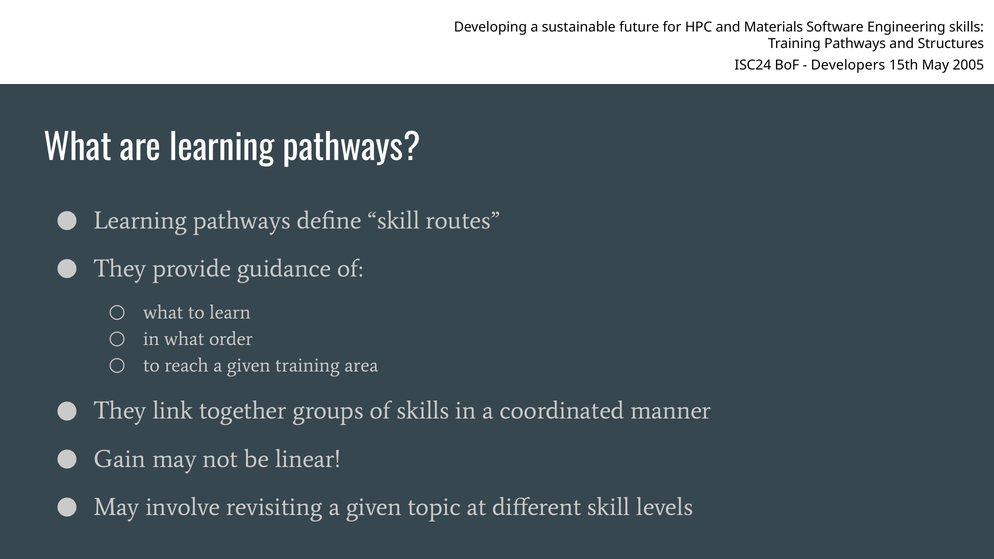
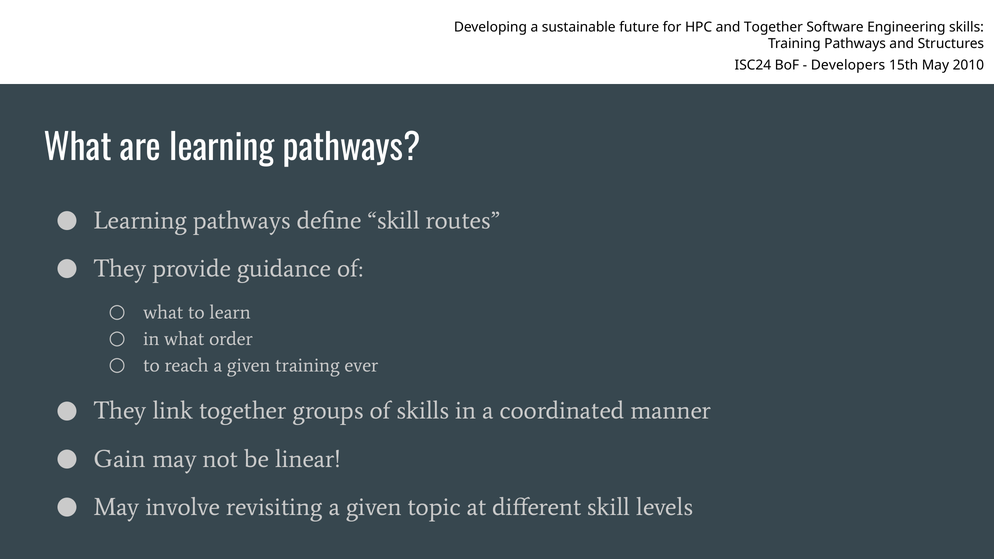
and Materials: Materials -> Together
2005: 2005 -> 2010
area: area -> ever
